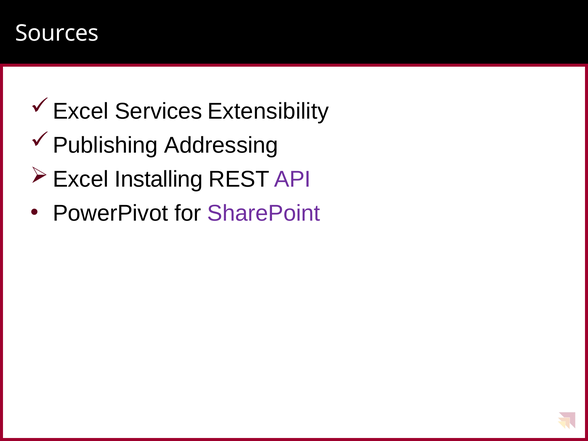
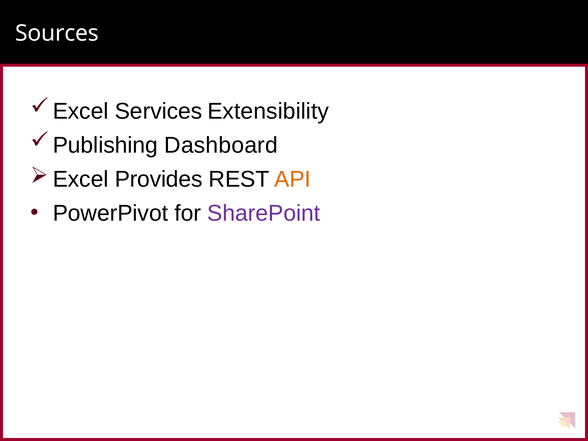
Addressing: Addressing -> Dashboard
Installing: Installing -> Provides
API colour: purple -> orange
